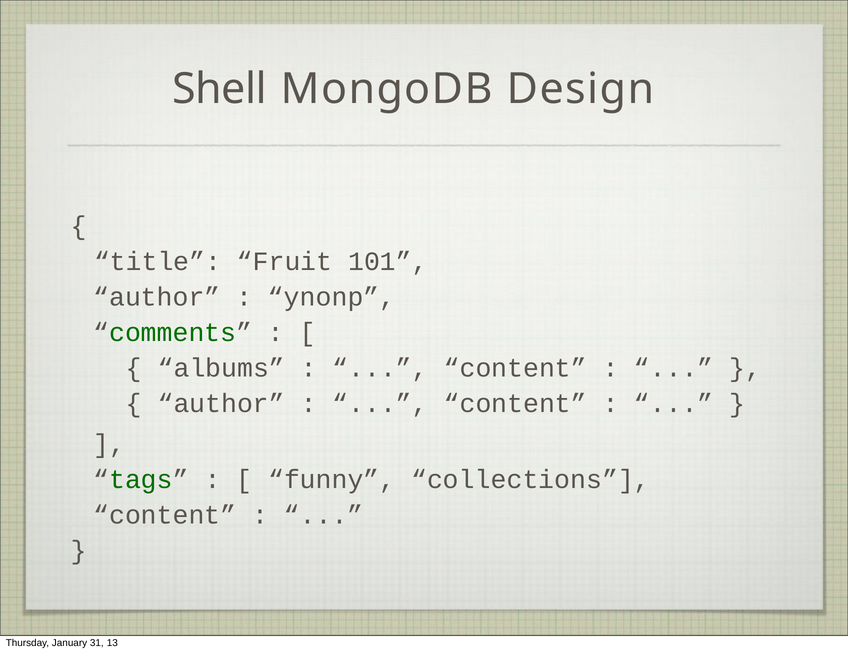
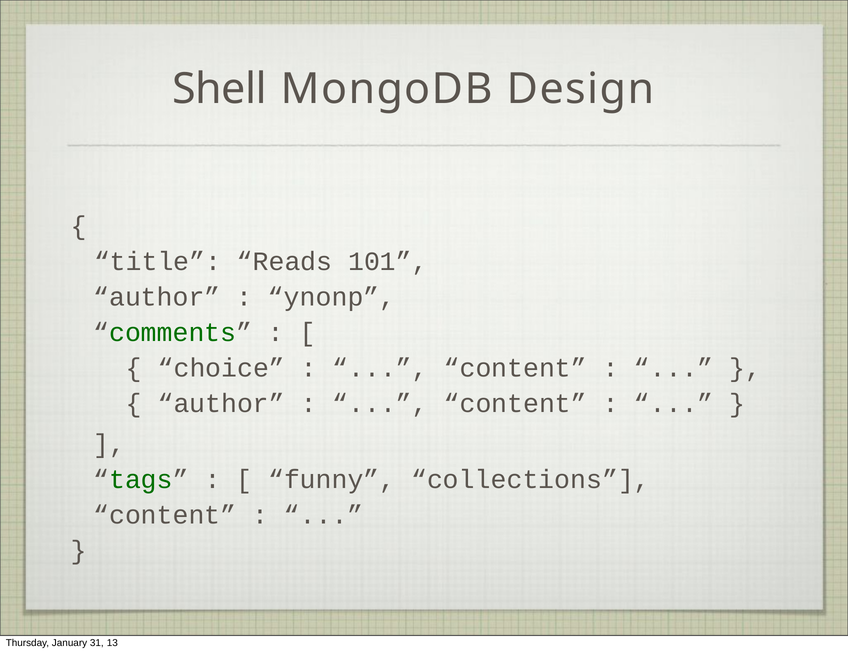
Fruit: Fruit -> Reads
albums: albums -> choice
